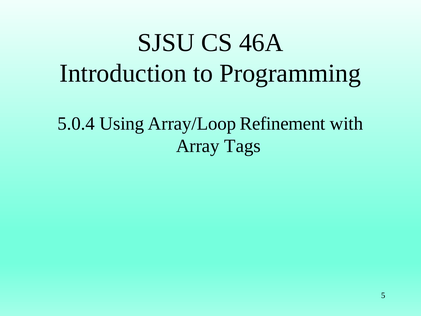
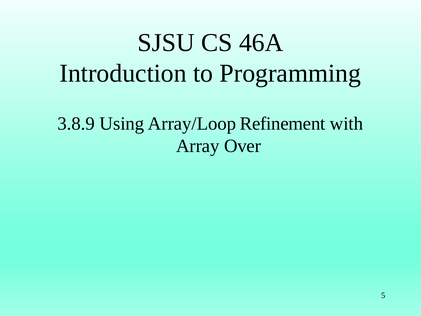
5.0.4: 5.0.4 -> 3.8.9
Tags: Tags -> Over
